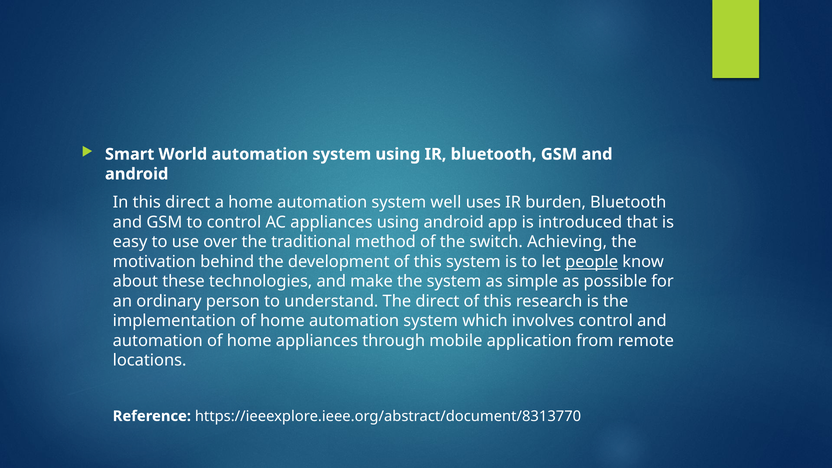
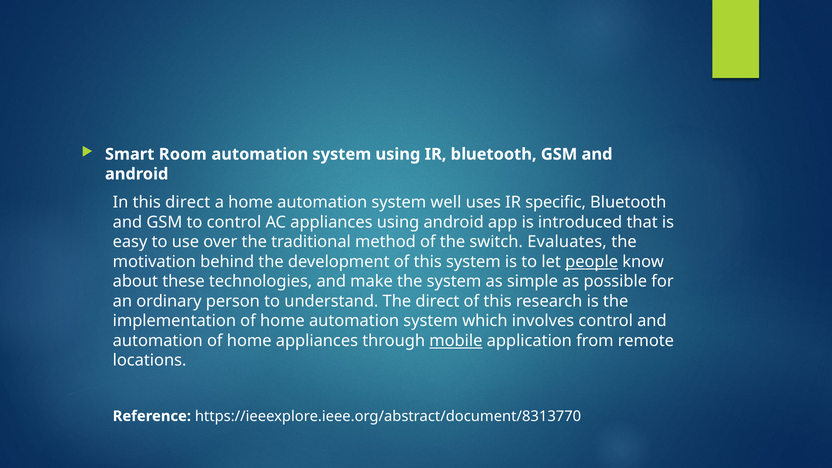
World: World -> Room
burden: burden -> specific
Achieving: Achieving -> Evaluates
mobile underline: none -> present
